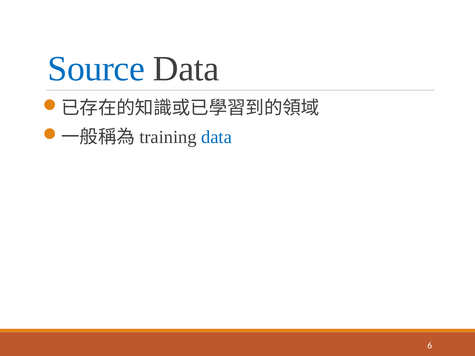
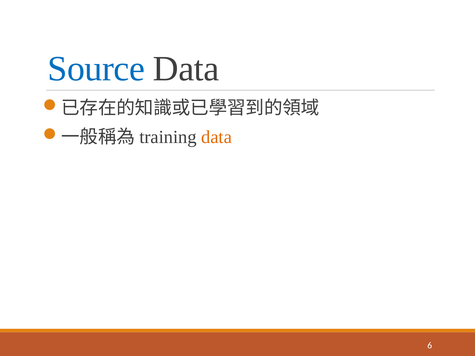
data at (217, 137) colour: blue -> orange
